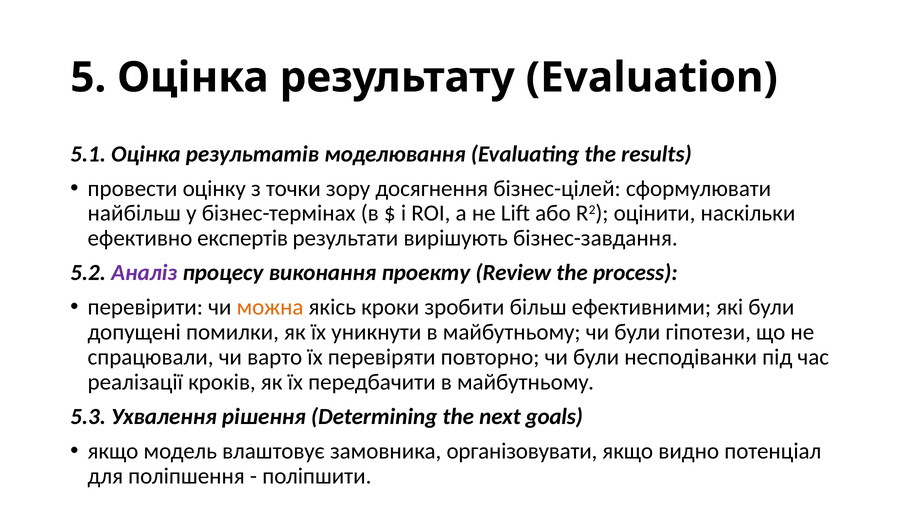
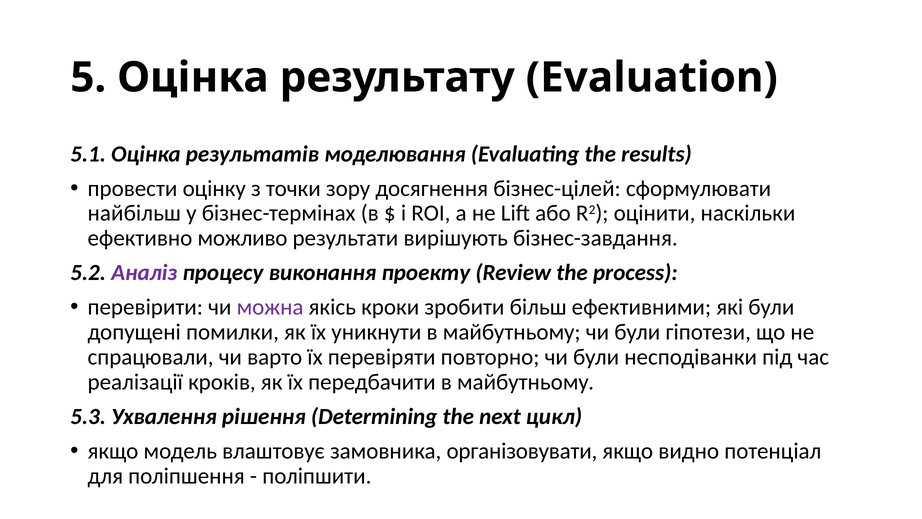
експертів: експертів -> можливо
можна colour: orange -> purple
goals: goals -> цикл
